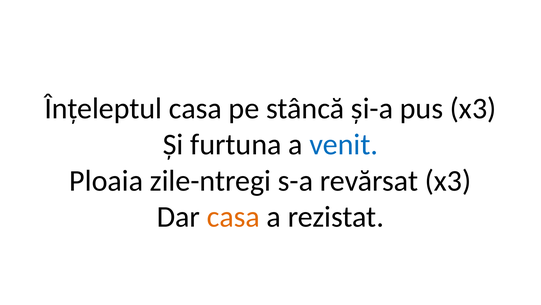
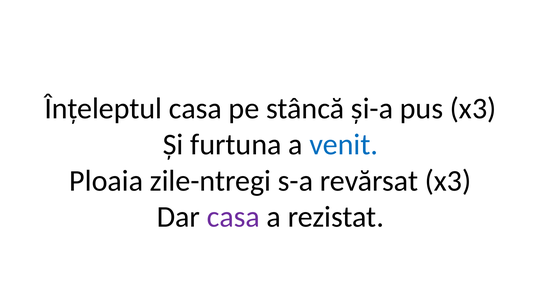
casa at (233, 216) colour: orange -> purple
